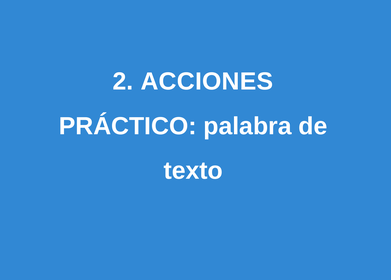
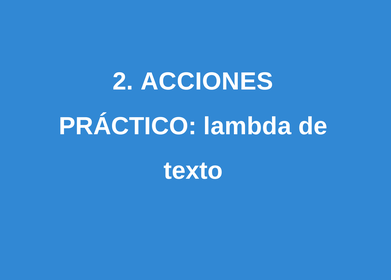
palabra: palabra -> lambda
